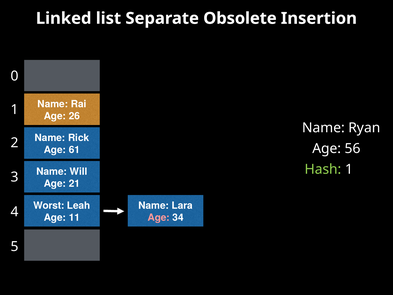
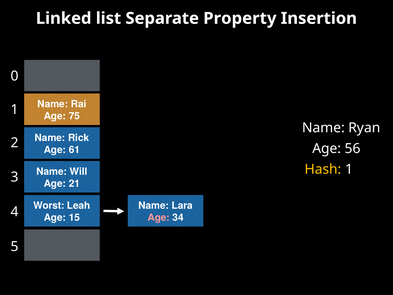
Obsolete: Obsolete -> Property
26: 26 -> 75
Hash colour: light green -> yellow
11: 11 -> 15
